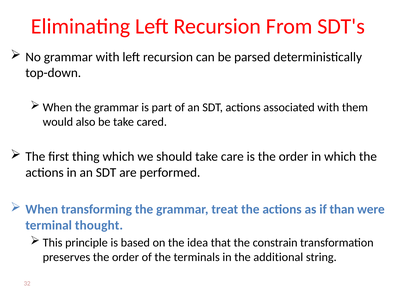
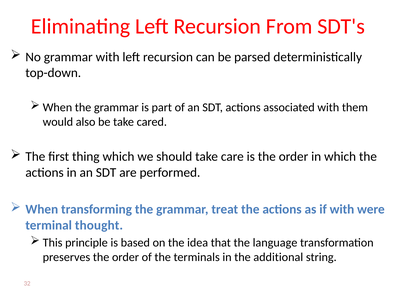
if than: than -> with
constrain: constrain -> language
